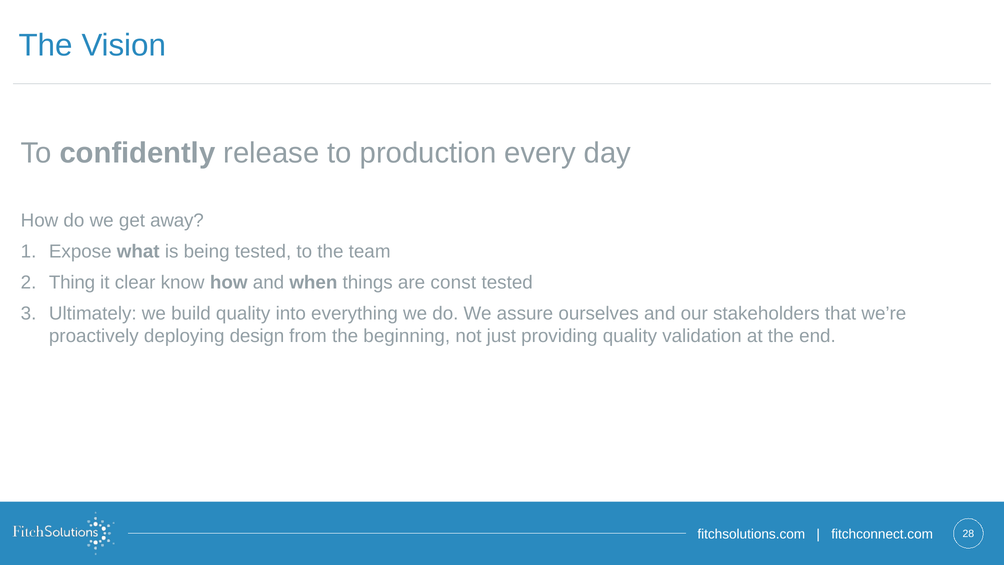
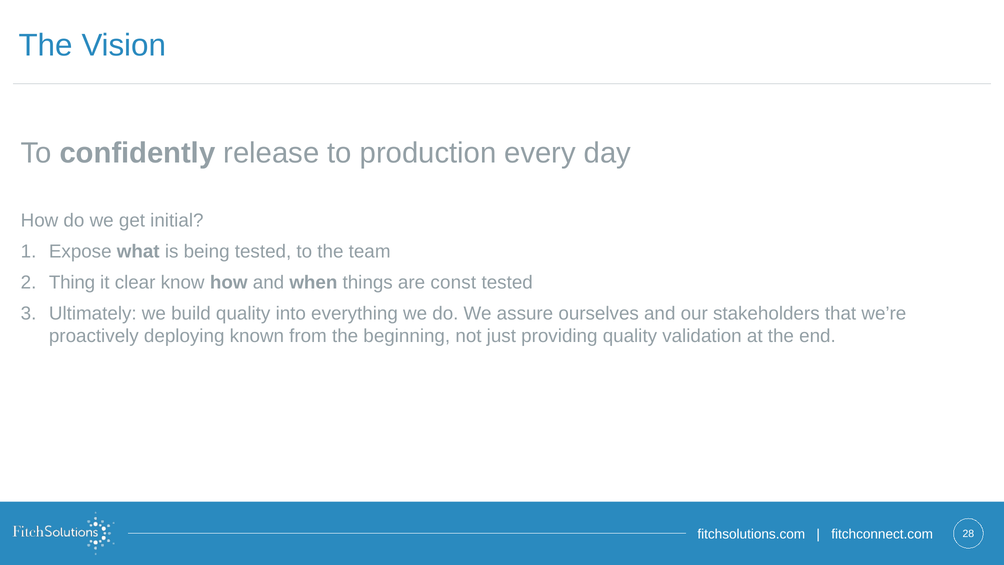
away: away -> initial
design: design -> known
